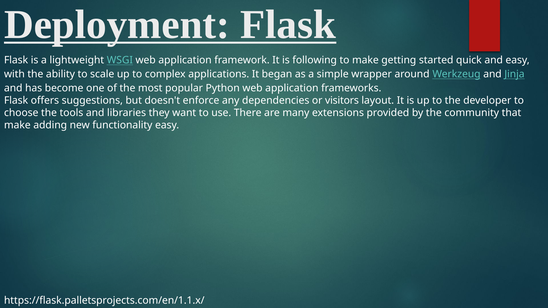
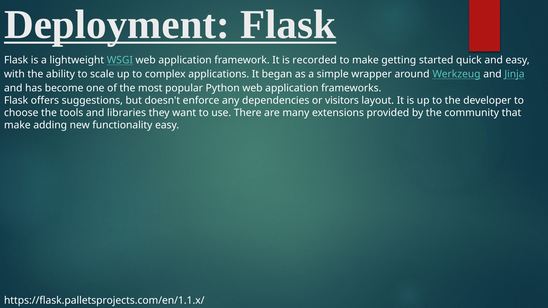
following: following -> recorded
